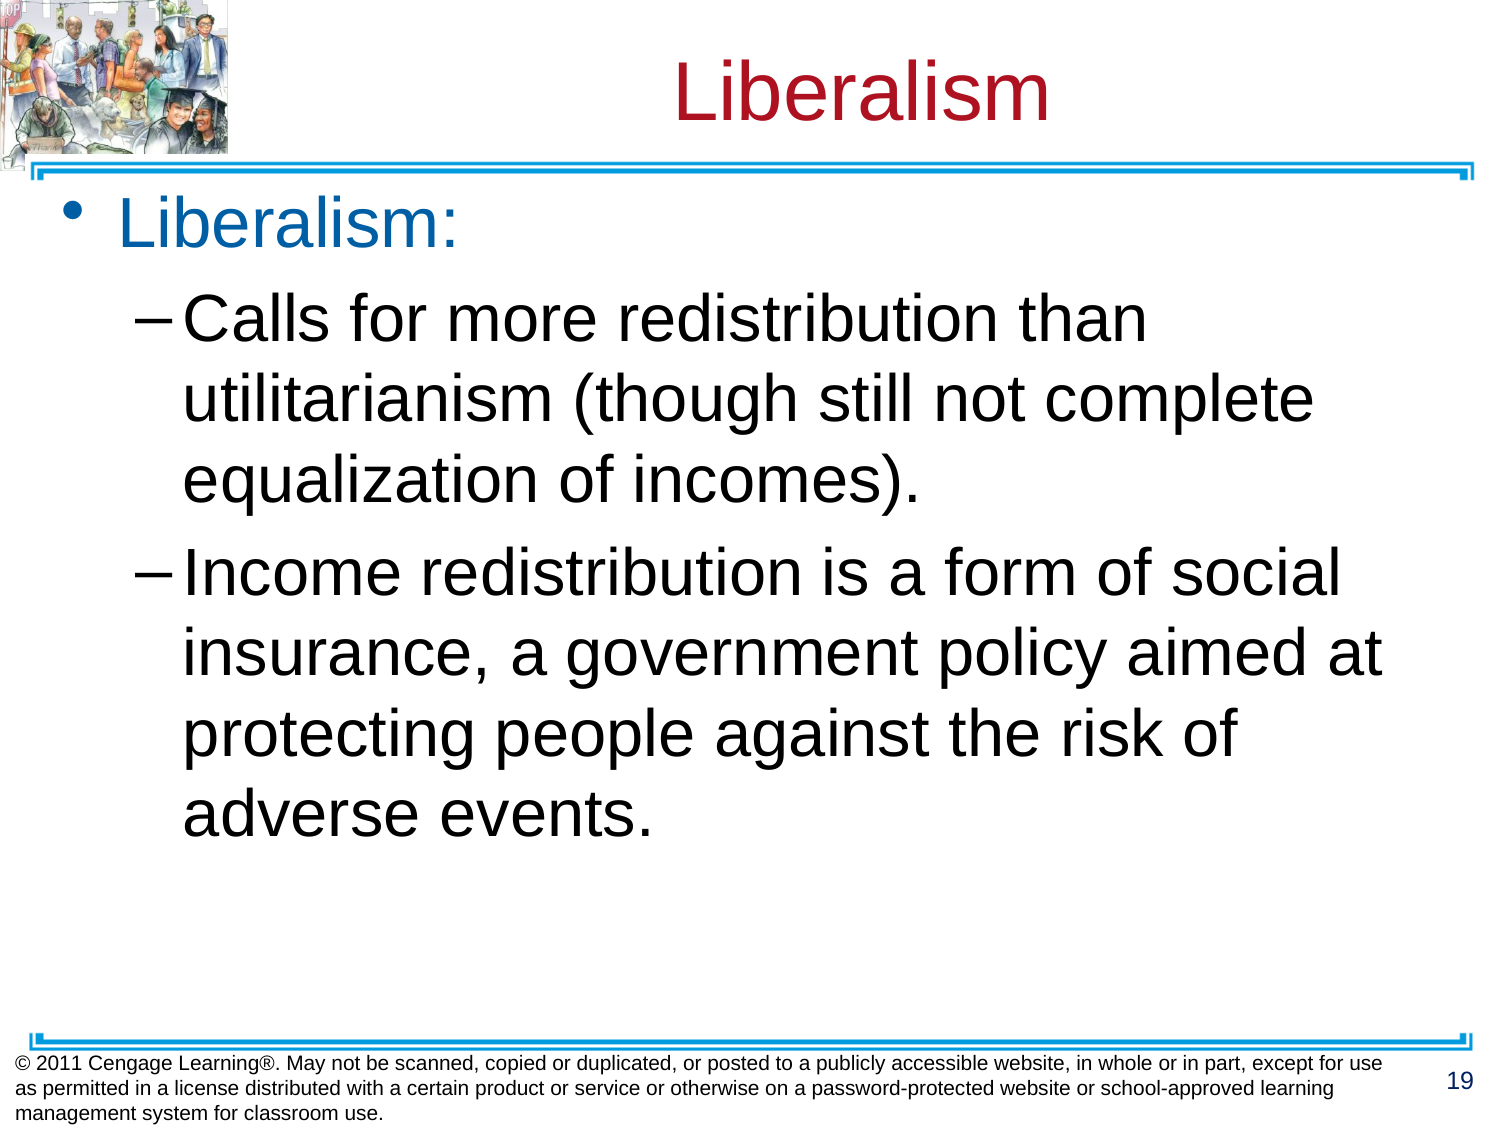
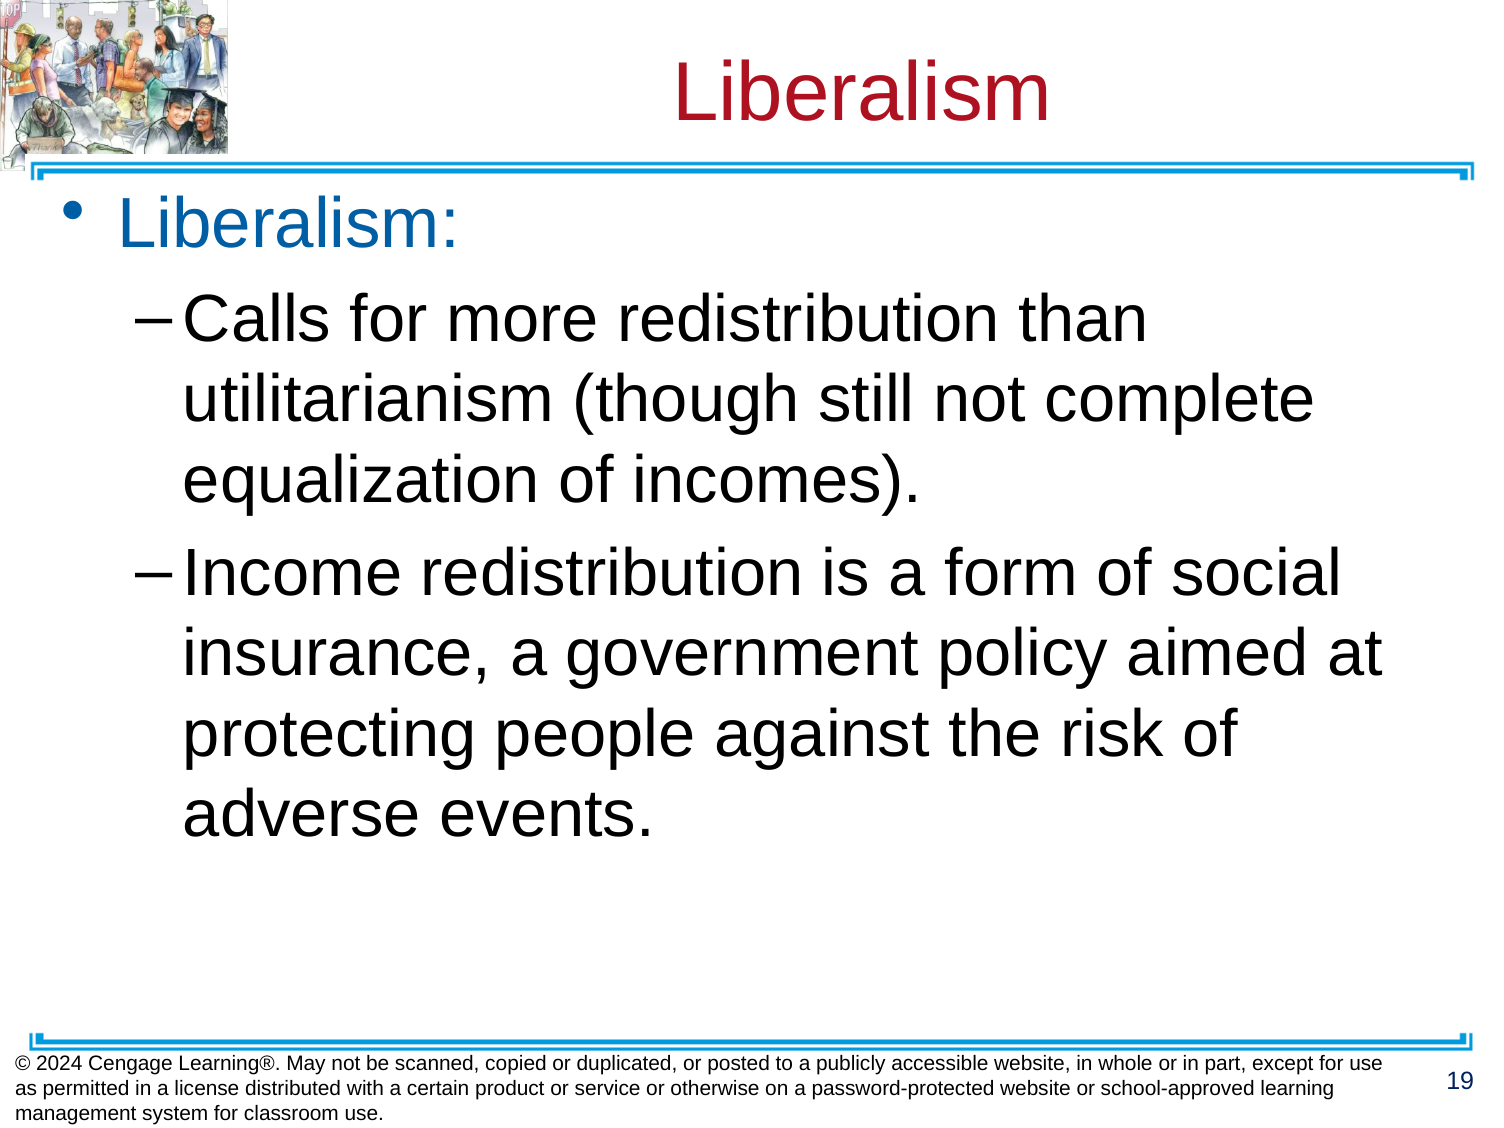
2011: 2011 -> 2024
